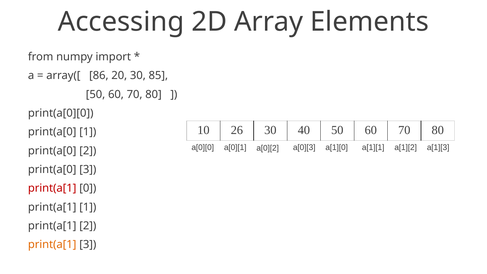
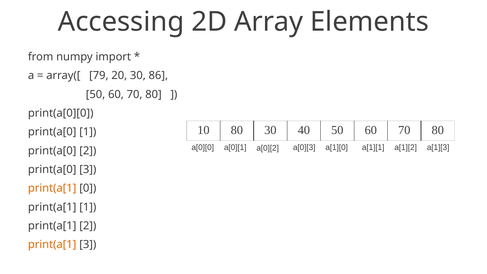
86: 86 -> 79
85: 85 -> 86
10 26: 26 -> 80
print(a[1 at (52, 188) colour: red -> orange
